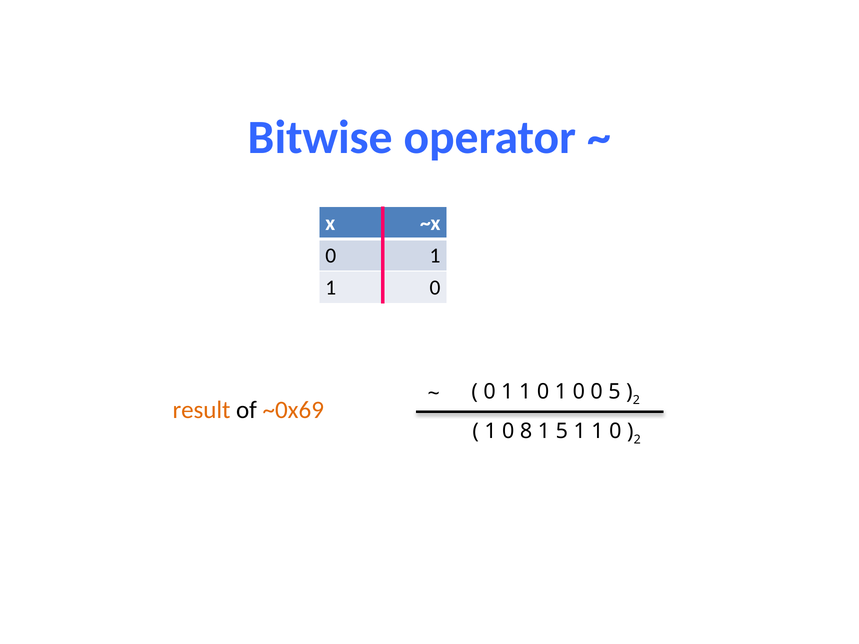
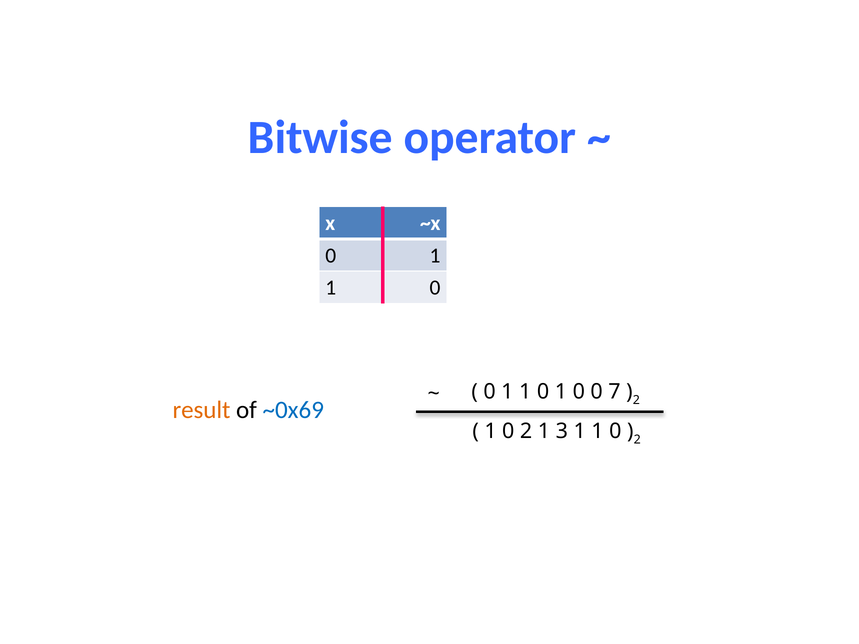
0 5: 5 -> 7
~0x69 colour: orange -> blue
0 8: 8 -> 2
1 5: 5 -> 3
